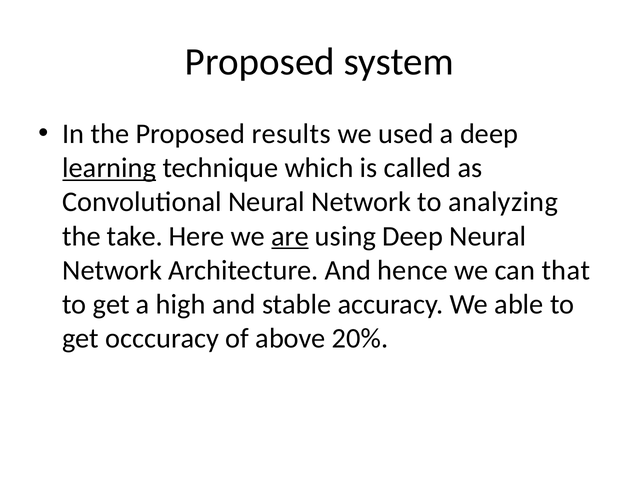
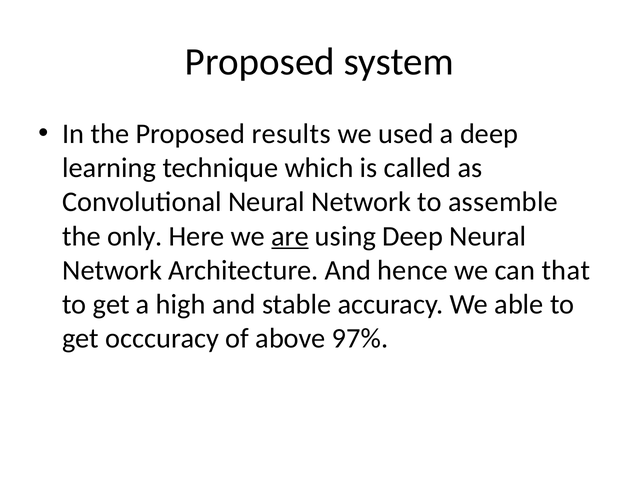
learning underline: present -> none
analyzing: analyzing -> assemble
take: take -> only
20%: 20% -> 97%
